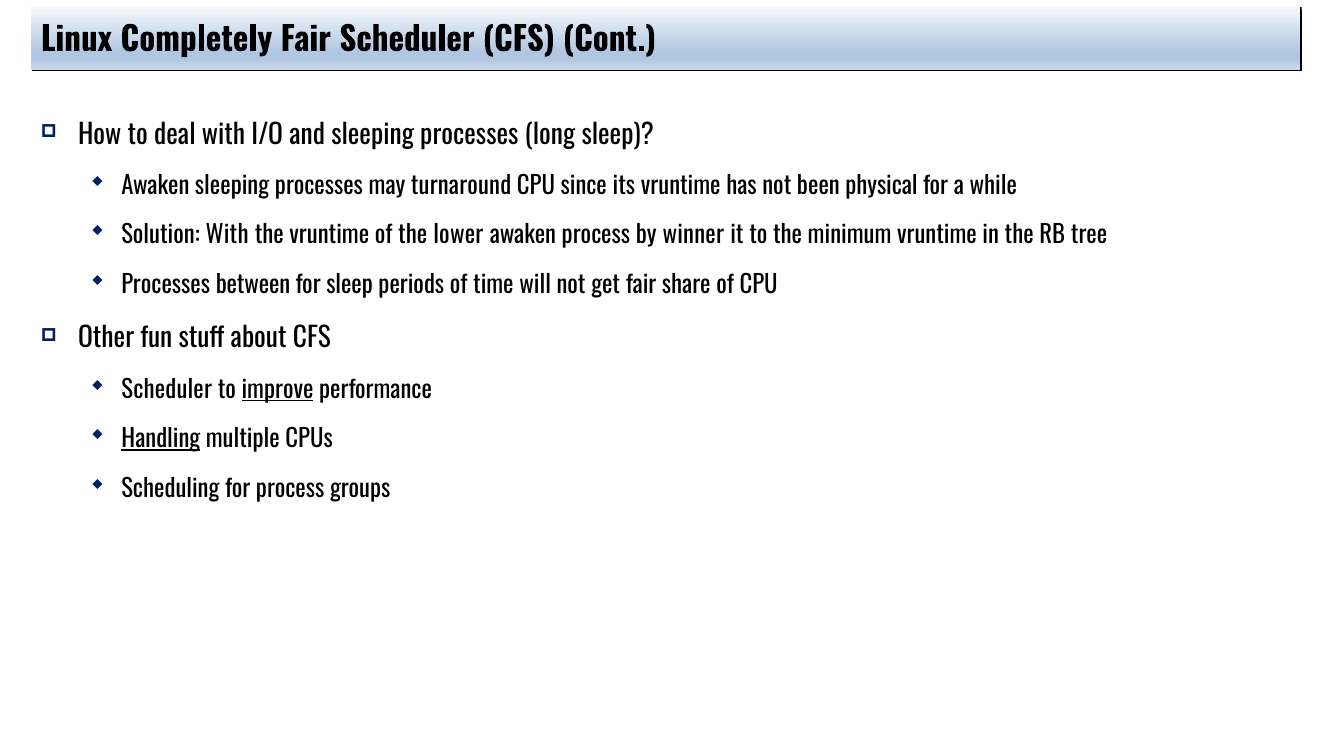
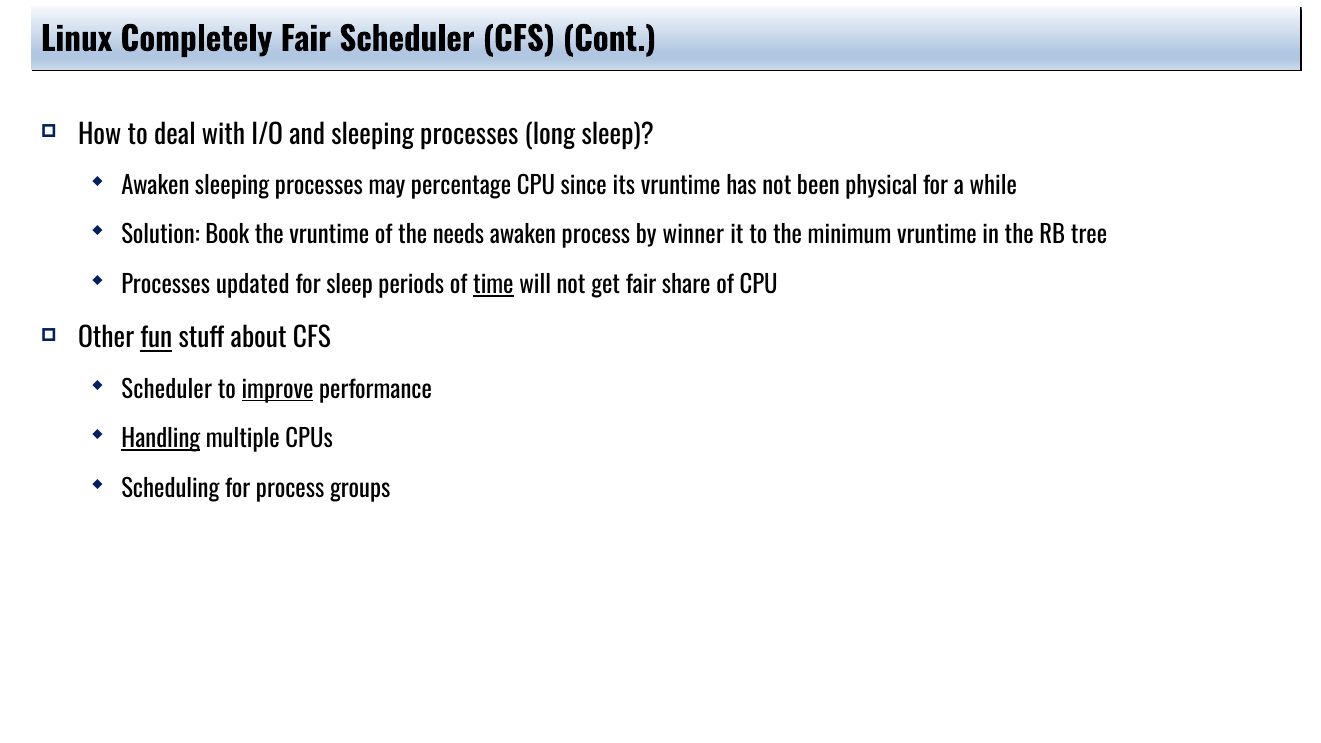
turnaround: turnaround -> percentage
Solution With: With -> Book
lower: lower -> needs
between: between -> updated
time underline: none -> present
fun underline: none -> present
